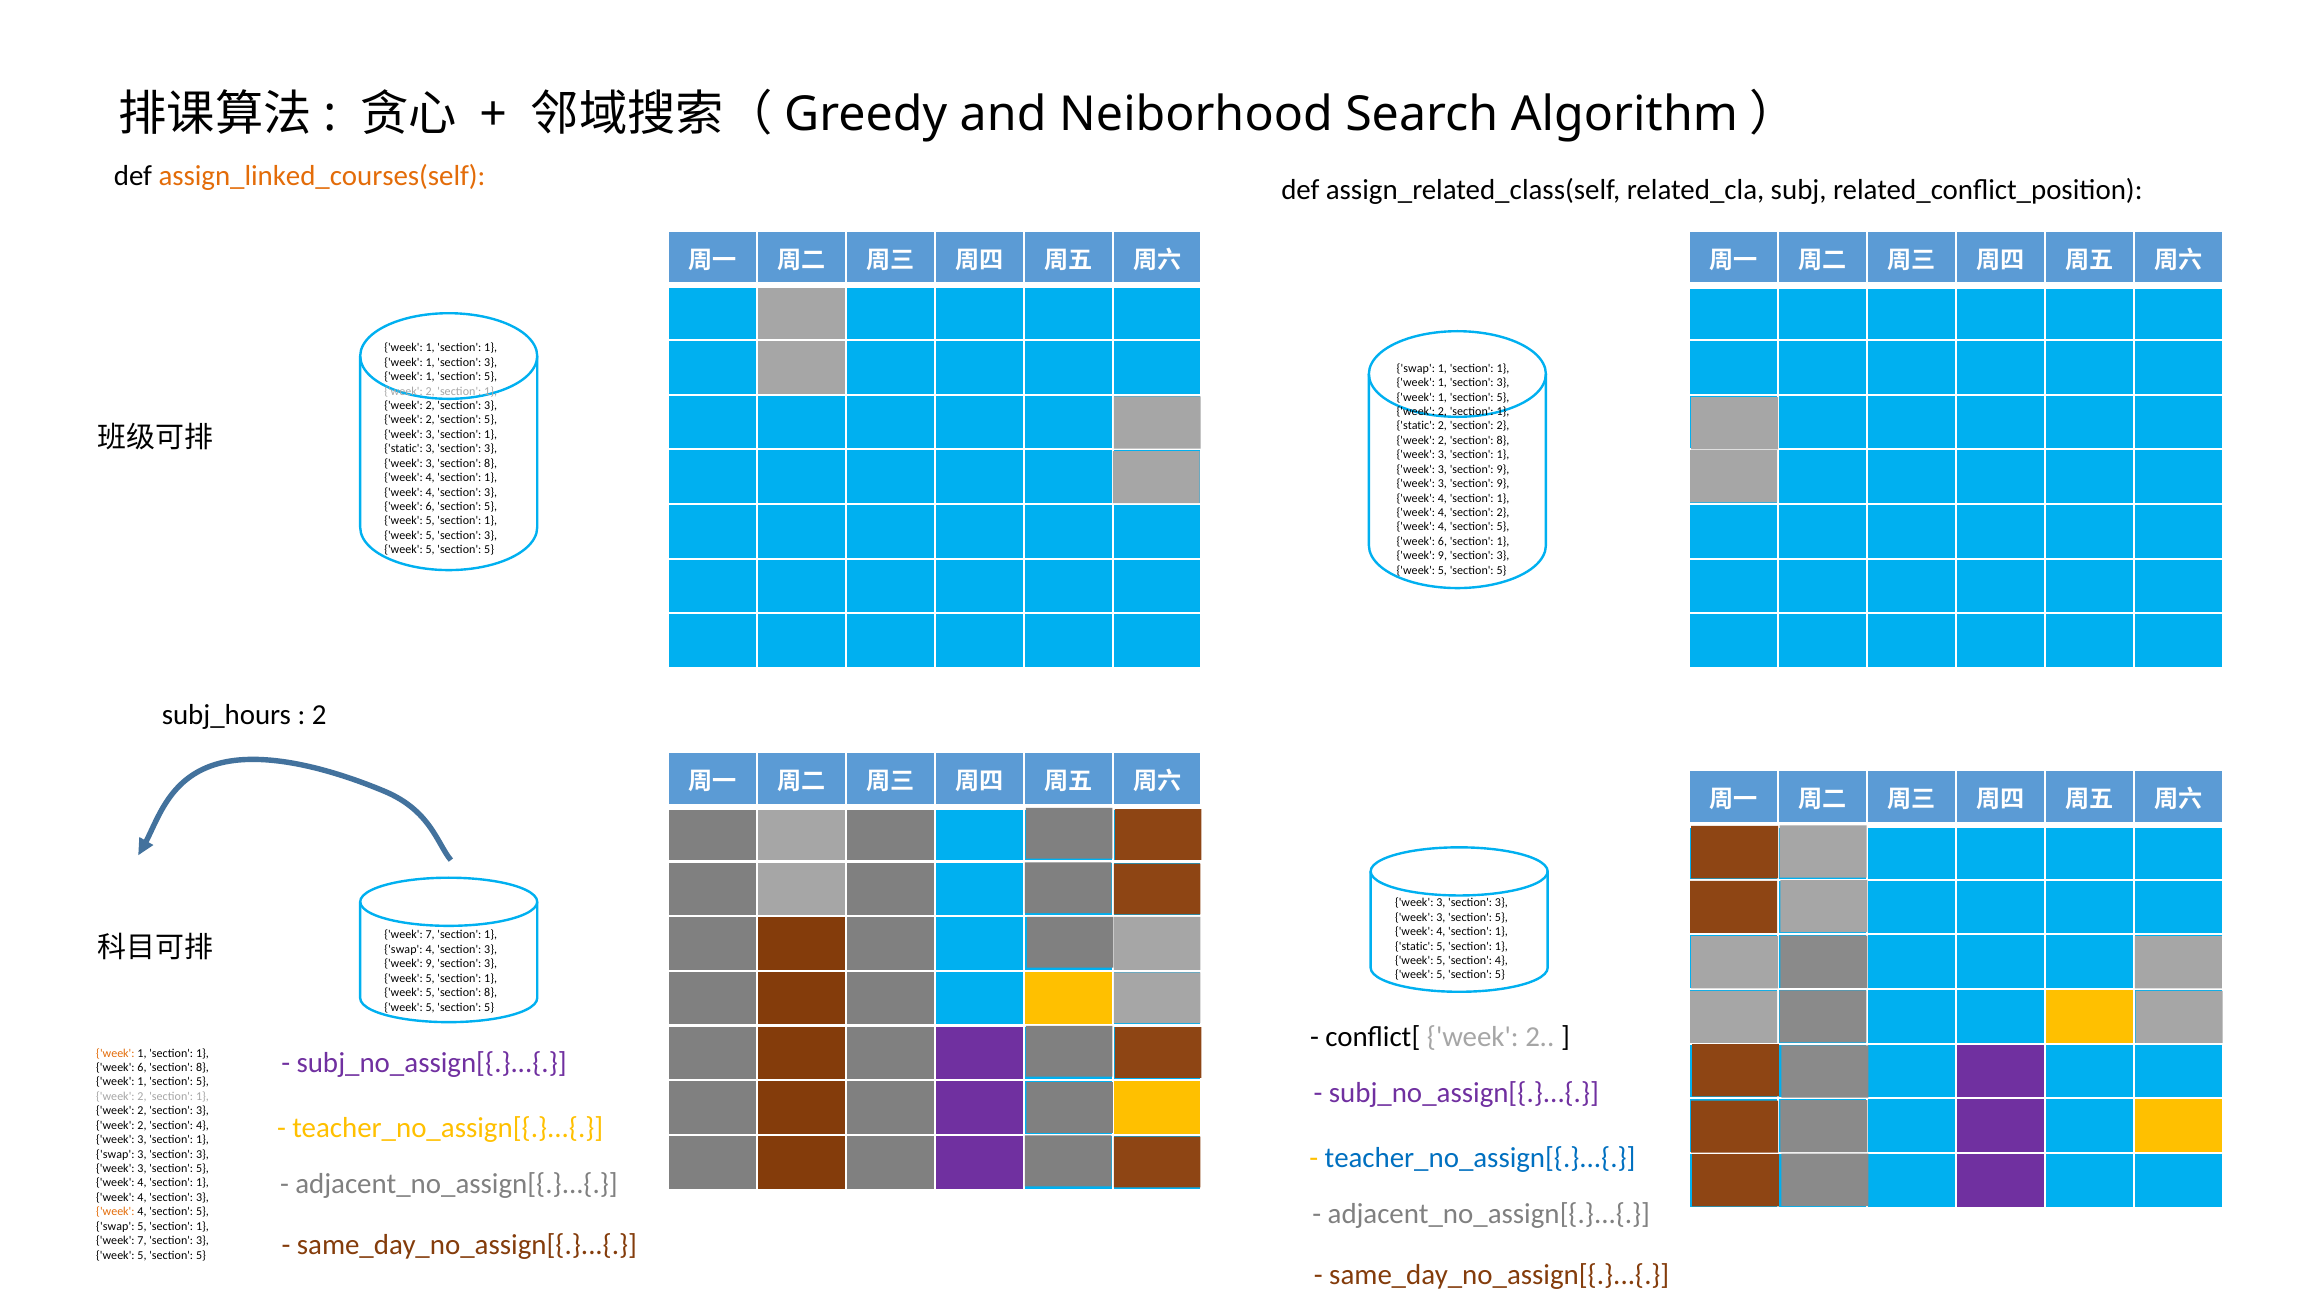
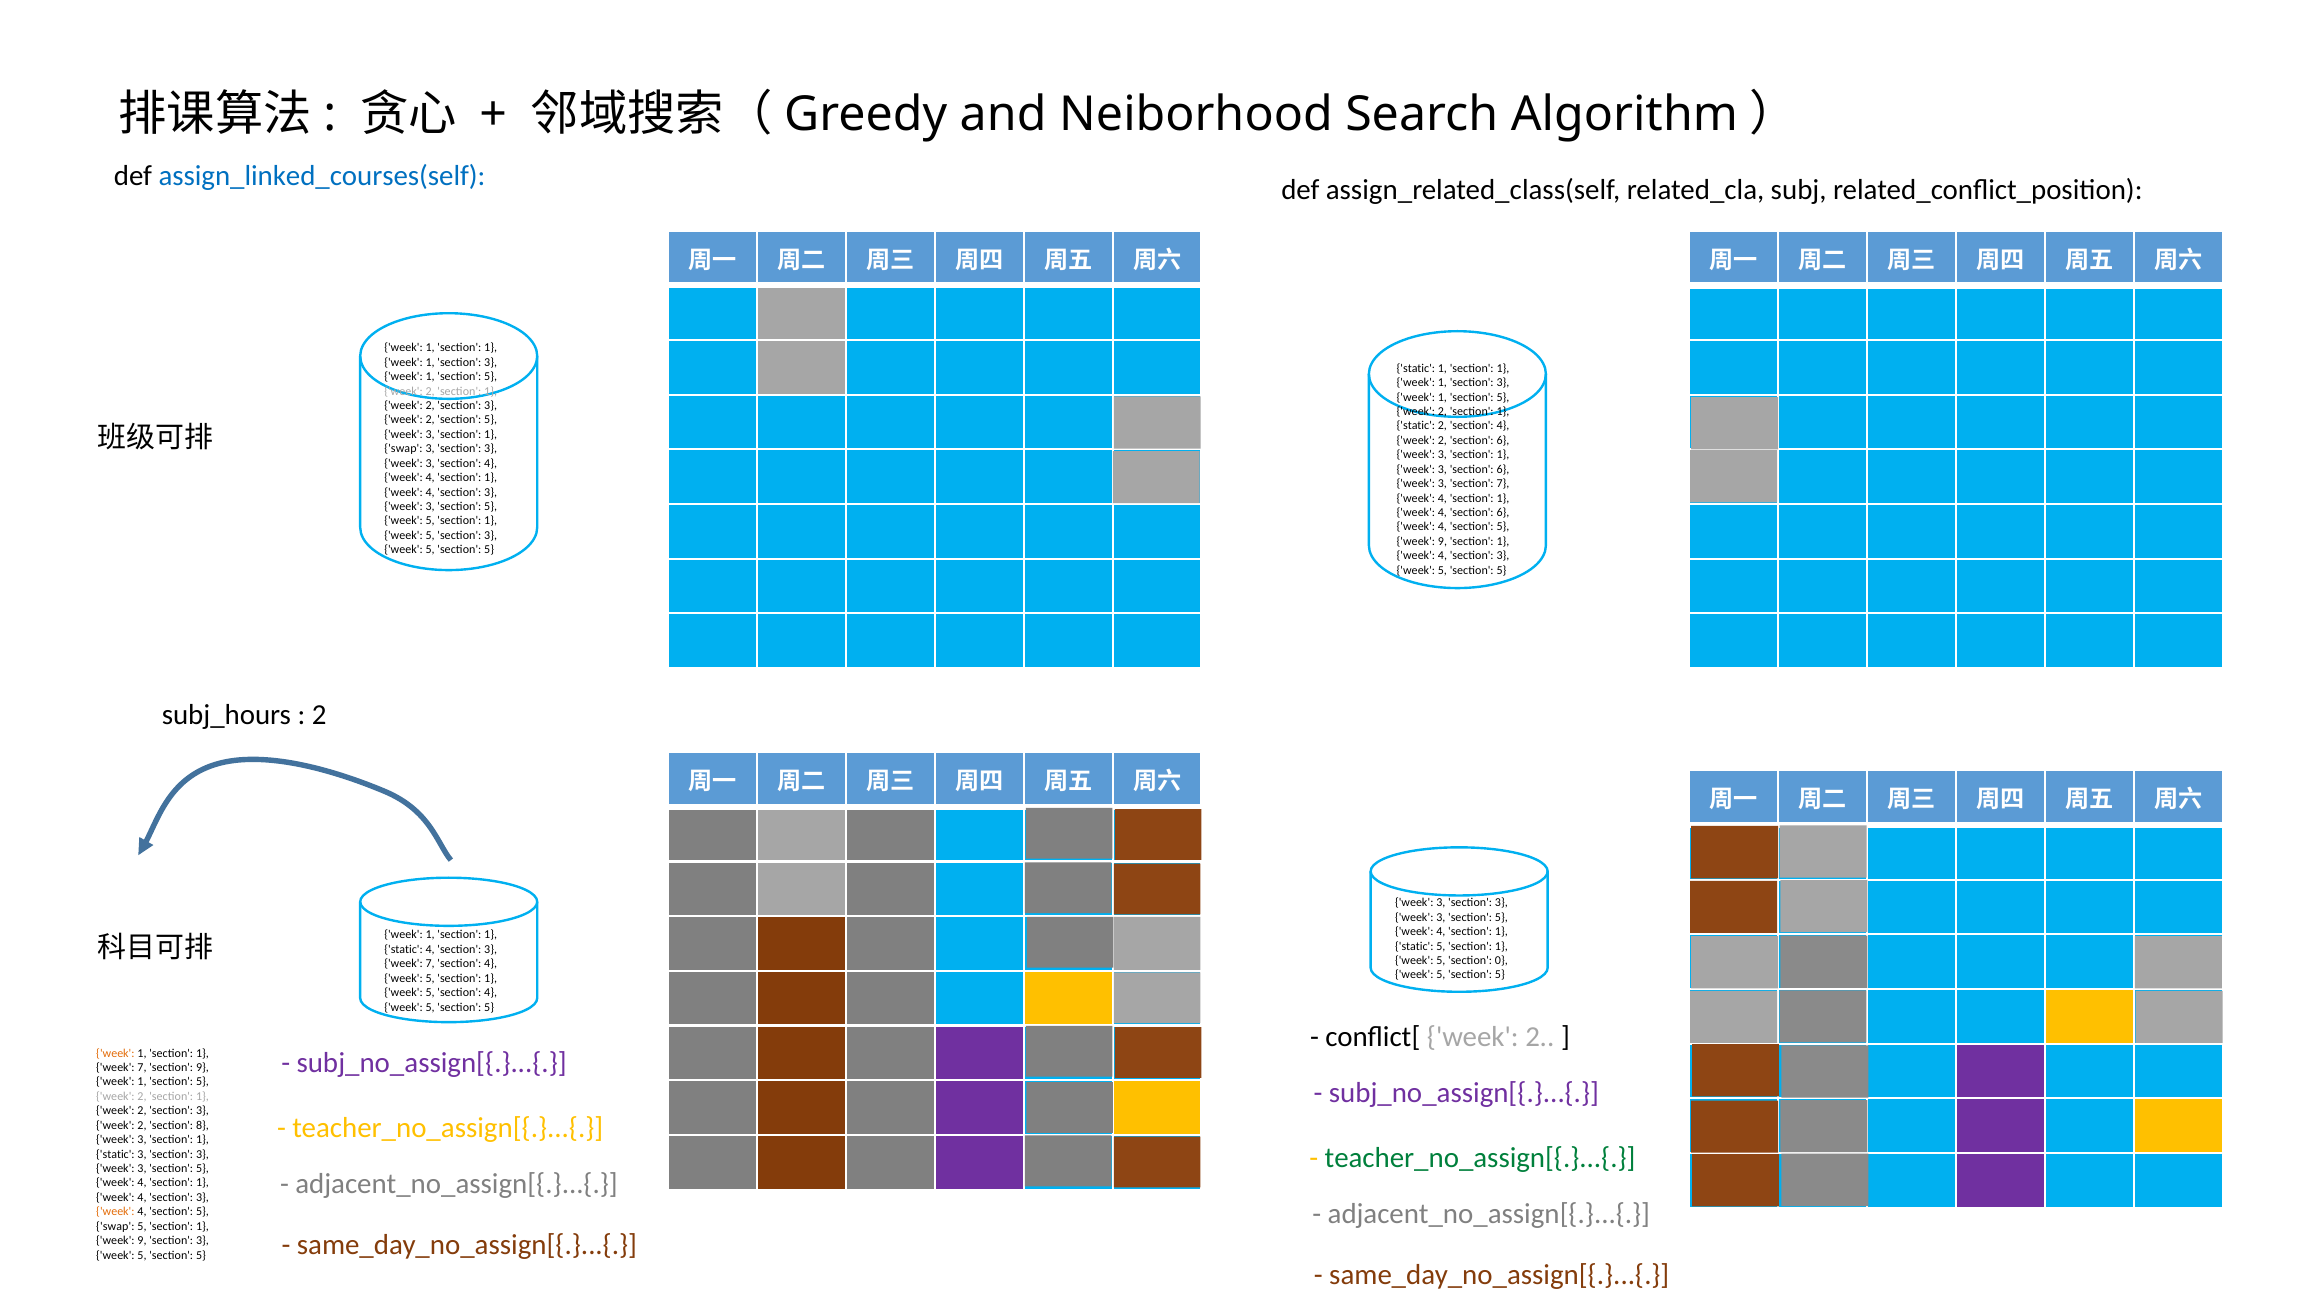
assign_linked_courses(self colour: orange -> blue
swap at (1416, 368): swap -> static
2 section 2: 2 -> 4
2 section 8: 8 -> 6
static at (404, 449): static -> swap
3 section 8: 8 -> 4
9 at (1503, 469): 9 -> 6
9 at (1503, 484): 9 -> 7
6 at (430, 506): 6 -> 3
4 section 2: 2 -> 6
6 at (1442, 541): 6 -> 9
9 at (1442, 556): 9 -> 4
7 at (430, 935): 7 -> 1
swap at (404, 949): swap -> static
5 section 4: 4 -> 0
9 at (430, 964): 9 -> 7
3 at (491, 964): 3 -> 4
5 section 8: 8 -> 4
6 at (142, 1067): 6 -> 7
8 at (202, 1067): 8 -> 9
2 section 4: 4 -> 8
teacher_no_assign[{.}...{ at (1480, 1158) colour: blue -> green
swap at (115, 1154): swap -> static
7 at (142, 1241): 7 -> 9
